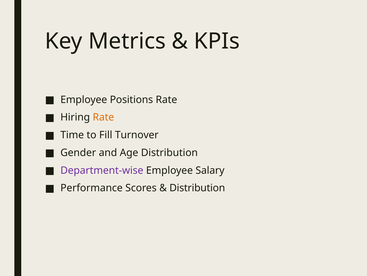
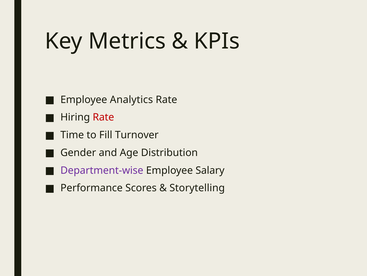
Positions: Positions -> Analytics
Rate at (103, 117) colour: orange -> red
Distribution at (197, 188): Distribution -> Storytelling
